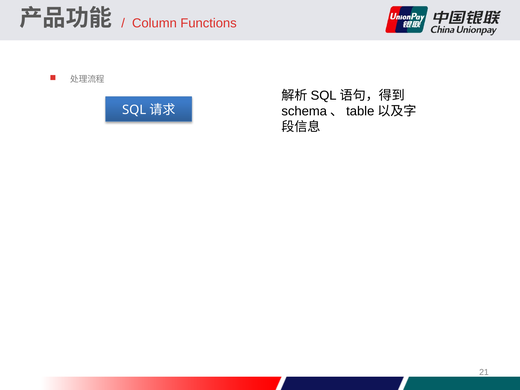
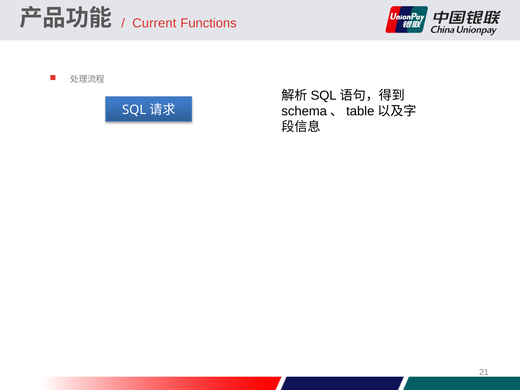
Column: Column -> Current
